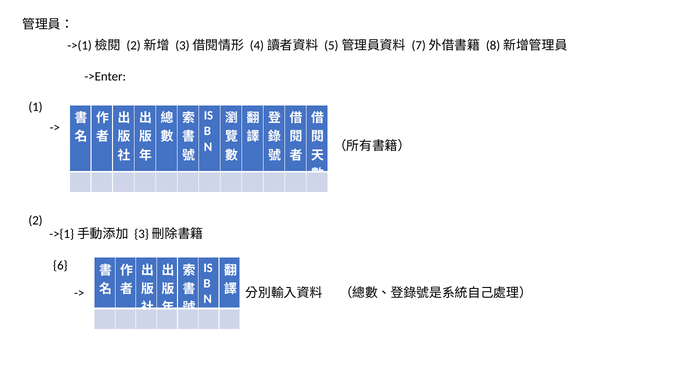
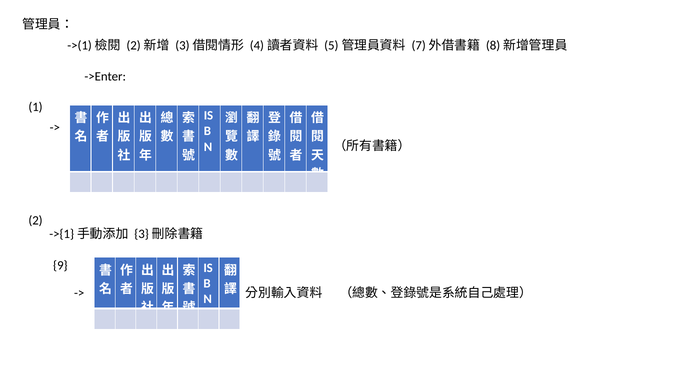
6: 6 -> 9
